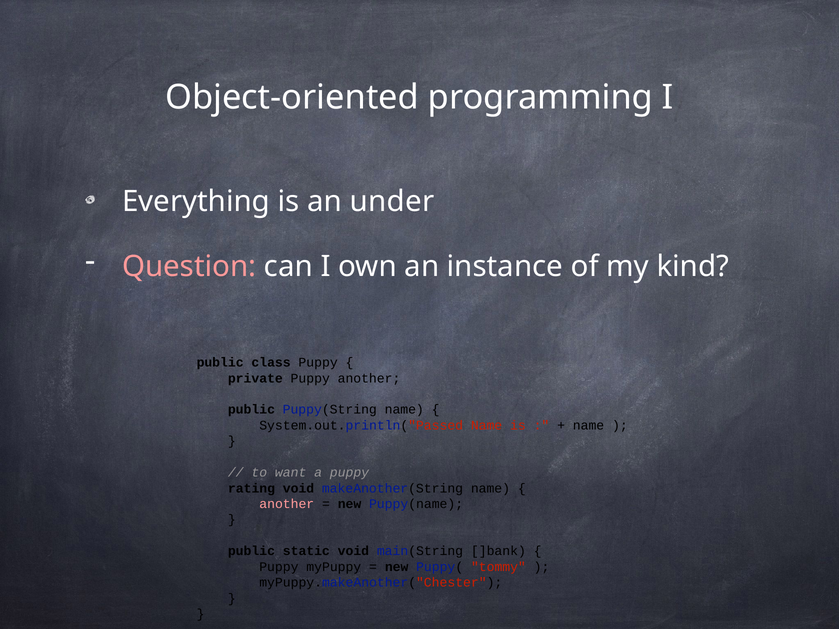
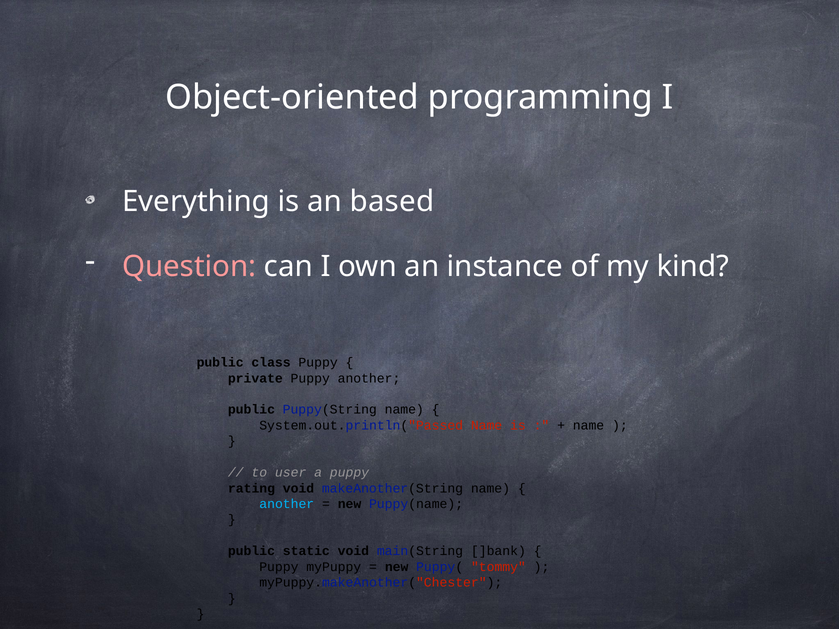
under: under -> based
want: want -> user
another at (287, 504) colour: pink -> light blue
